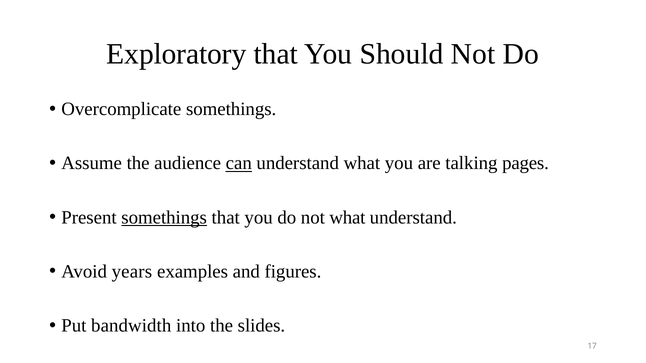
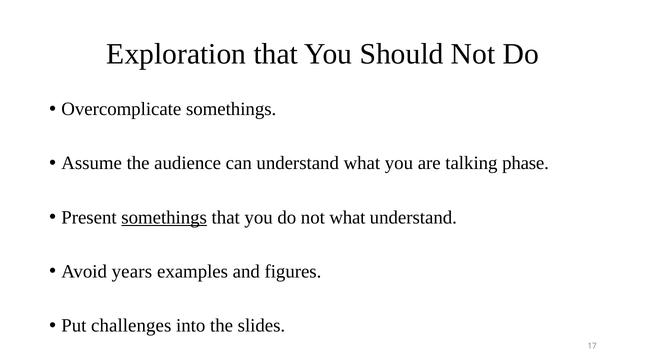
Exploratory: Exploratory -> Exploration
can underline: present -> none
pages: pages -> phase
bandwidth: bandwidth -> challenges
